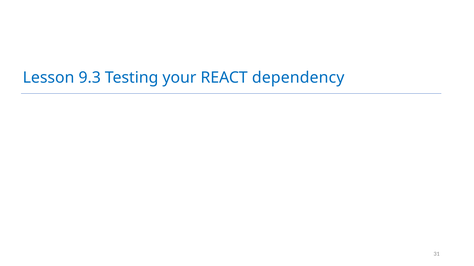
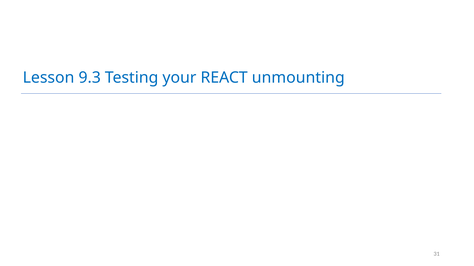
dependency: dependency -> unmounting
